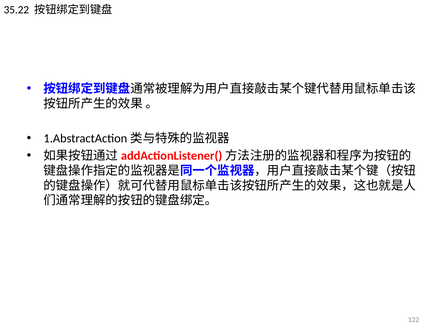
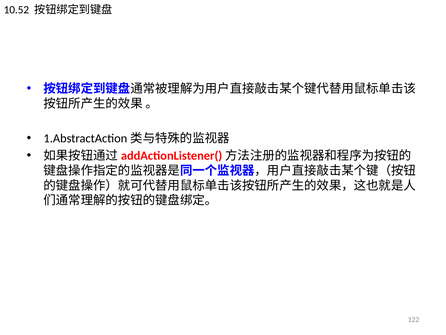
35.22: 35.22 -> 10.52
